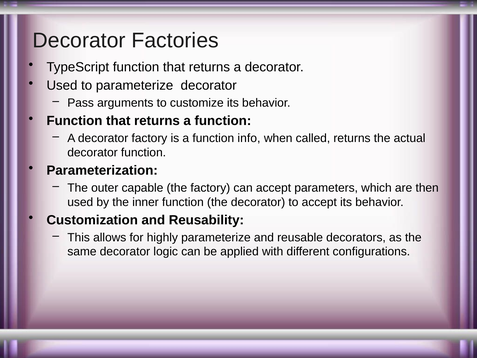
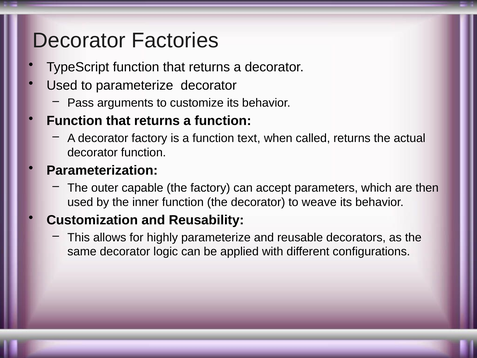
info: info -> text
to accept: accept -> weave
